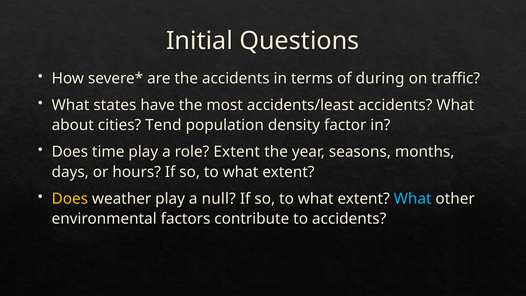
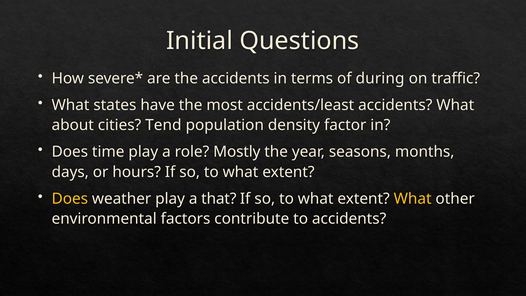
role Extent: Extent -> Mostly
null: null -> that
What at (413, 199) colour: light blue -> yellow
